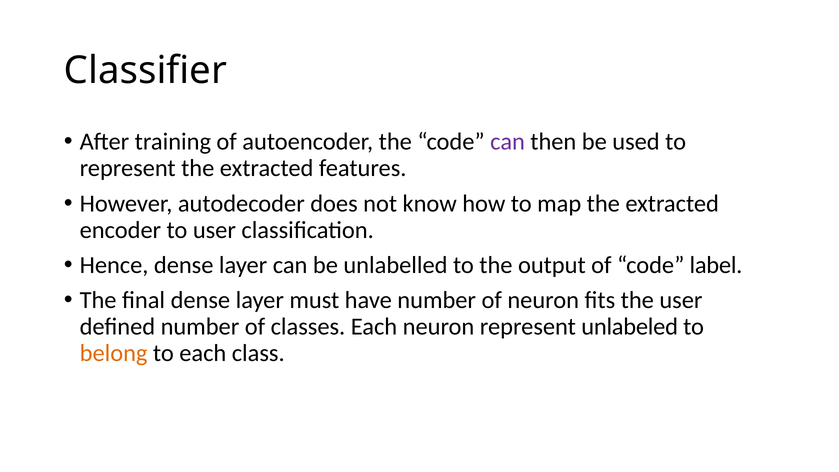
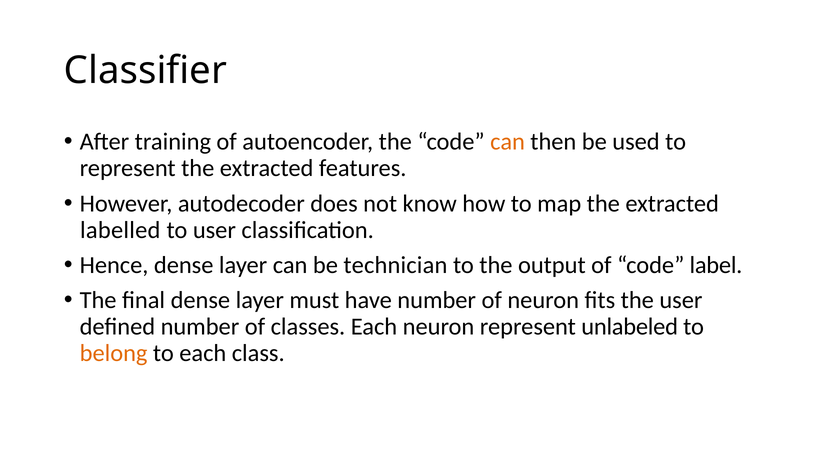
can at (508, 142) colour: purple -> orange
encoder: encoder -> labelled
unlabelled: unlabelled -> technician
